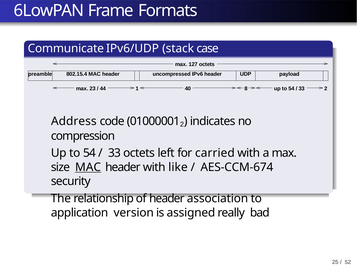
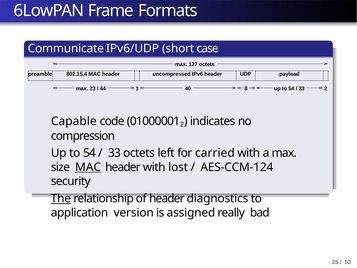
stack: stack -> short
Address: Address -> Capable
like: like -> lost
AES-CCM-674: AES-CCM-674 -> AES-CCM-124
The underline: none -> present
association: association -> diagnostics
